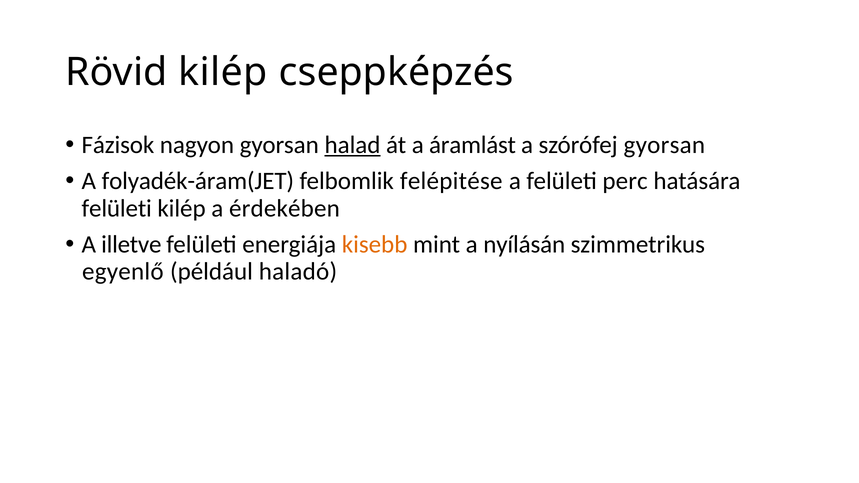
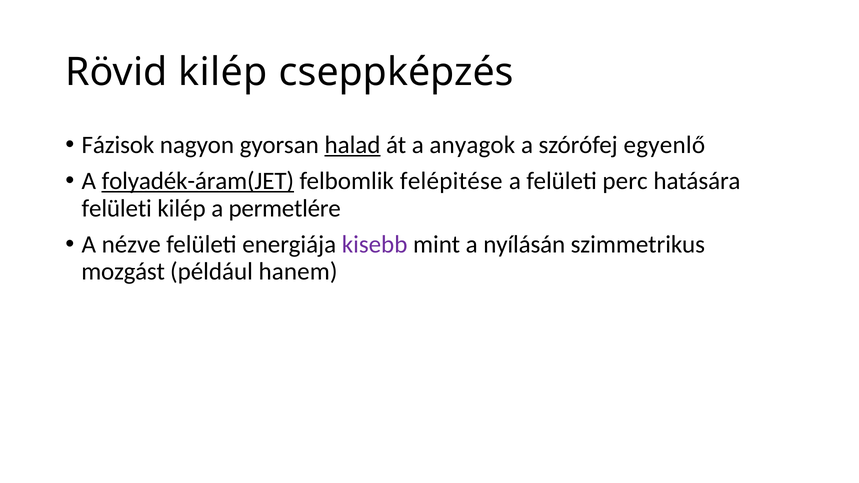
áramlást: áramlást -> anyagok
szórófej gyorsan: gyorsan -> egyenlő
folyadék-áram(JET underline: none -> present
érdekében: érdekében -> permetlére
illetve: illetve -> nézve
kisebb colour: orange -> purple
egyenlő: egyenlő -> mozgást
haladó: haladó -> hanem
